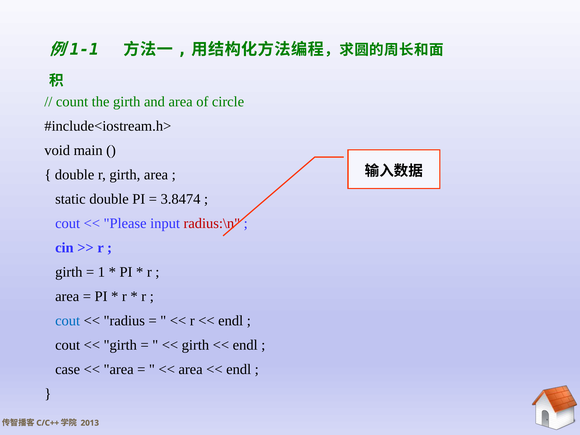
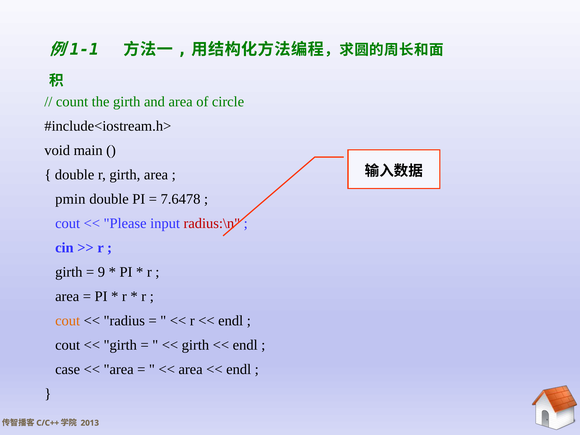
static: static -> pmin
3.8474: 3.8474 -> 7.6478
1: 1 -> 9
cout at (68, 321) colour: blue -> orange
